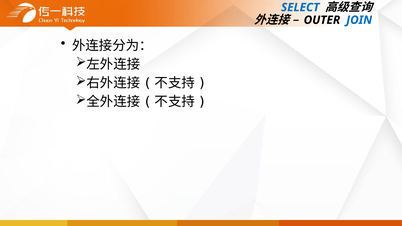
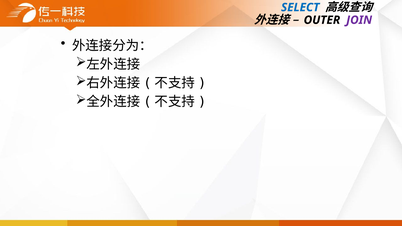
JOIN colour: blue -> purple
